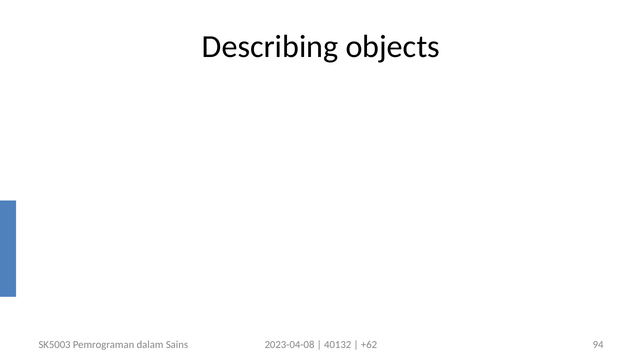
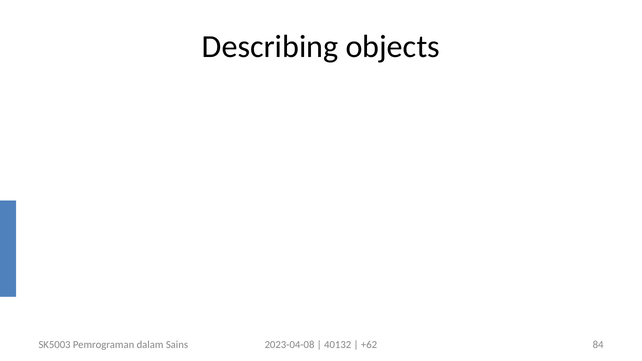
94: 94 -> 84
